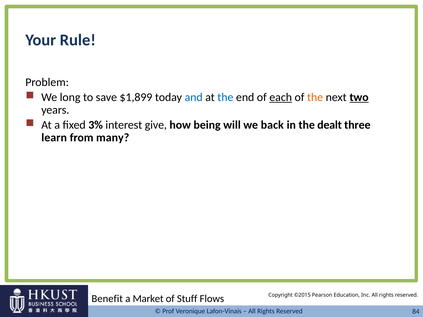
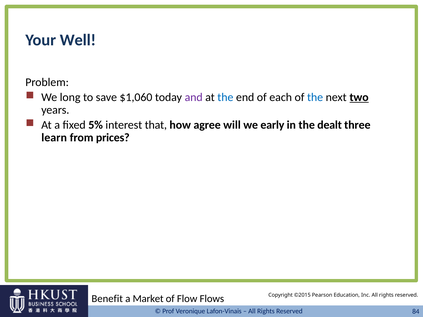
Rule: Rule -> Well
$1,899: $1,899 -> $1,060
and colour: blue -> purple
each underline: present -> none
the at (315, 97) colour: orange -> blue
3%: 3% -> 5%
give: give -> that
being: being -> agree
back: back -> early
many: many -> prices
Stuff: Stuff -> Flow
